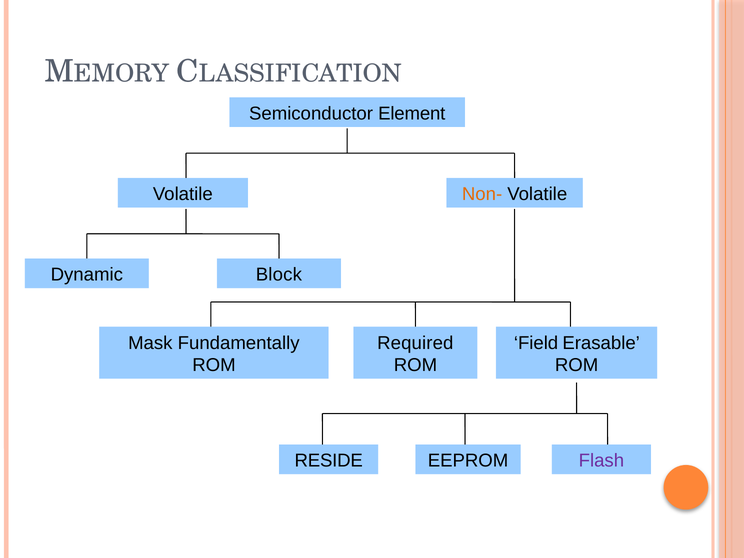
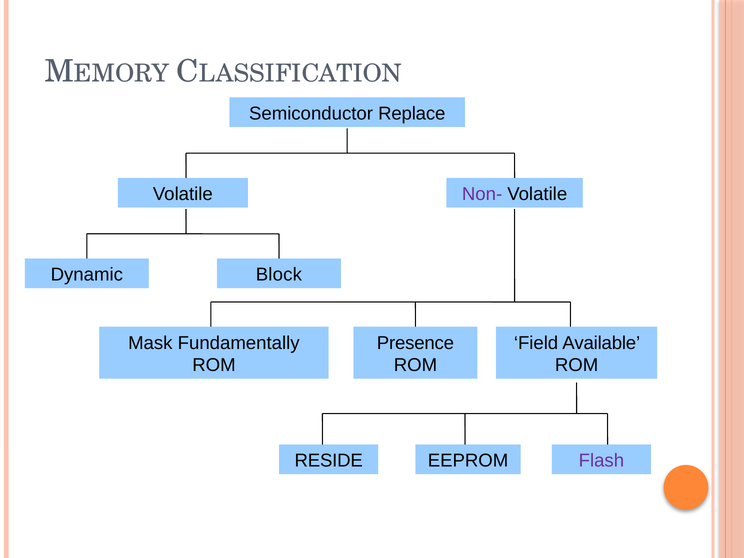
Element: Element -> Replace
Non- colour: orange -> purple
Required: Required -> Presence
Erasable: Erasable -> Available
